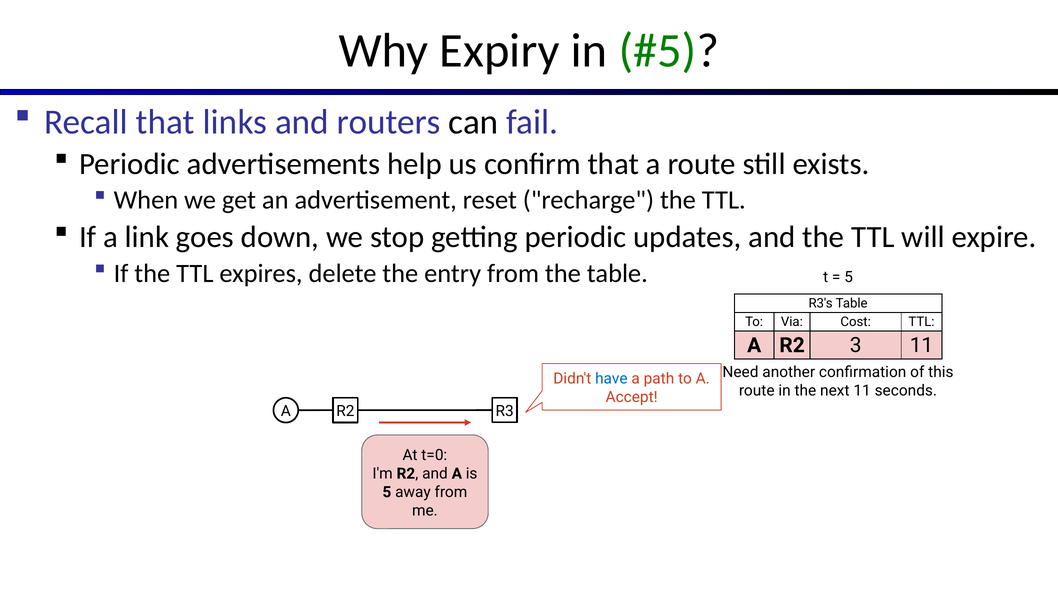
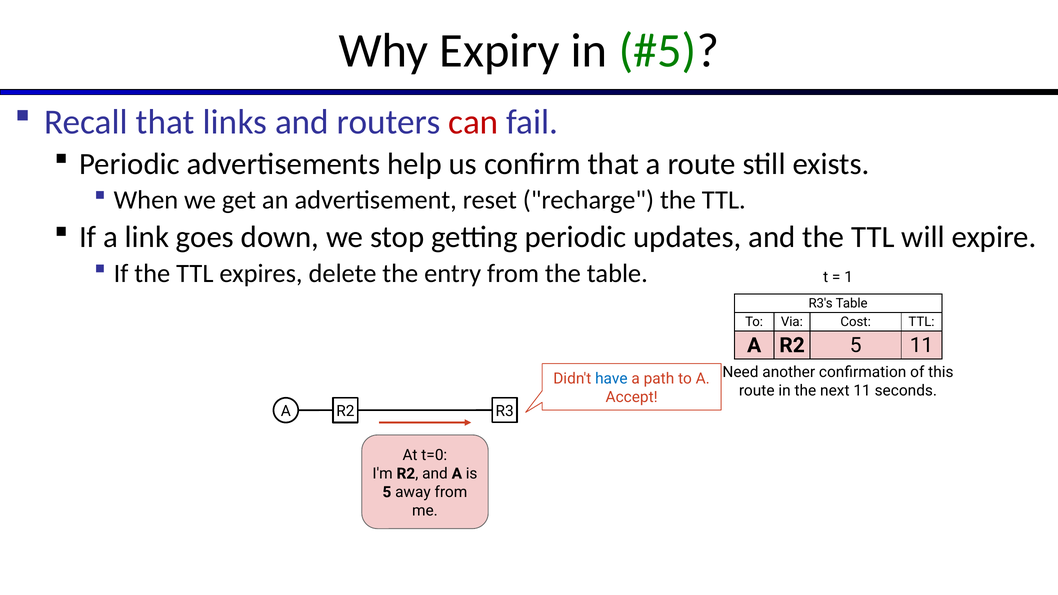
can colour: black -> red
5 at (849, 277): 5 -> 1
R2 3: 3 -> 5
